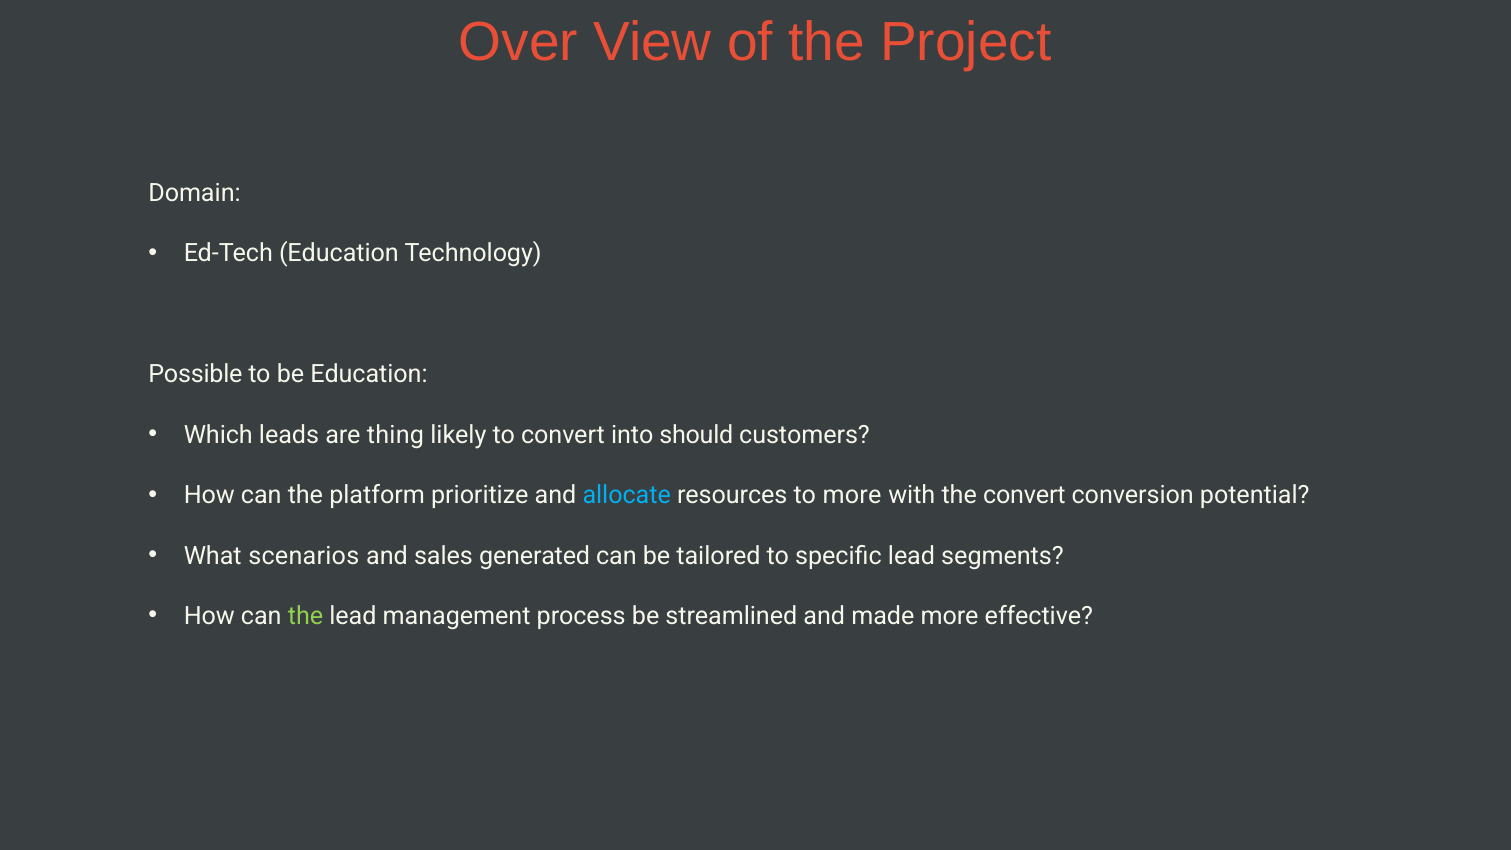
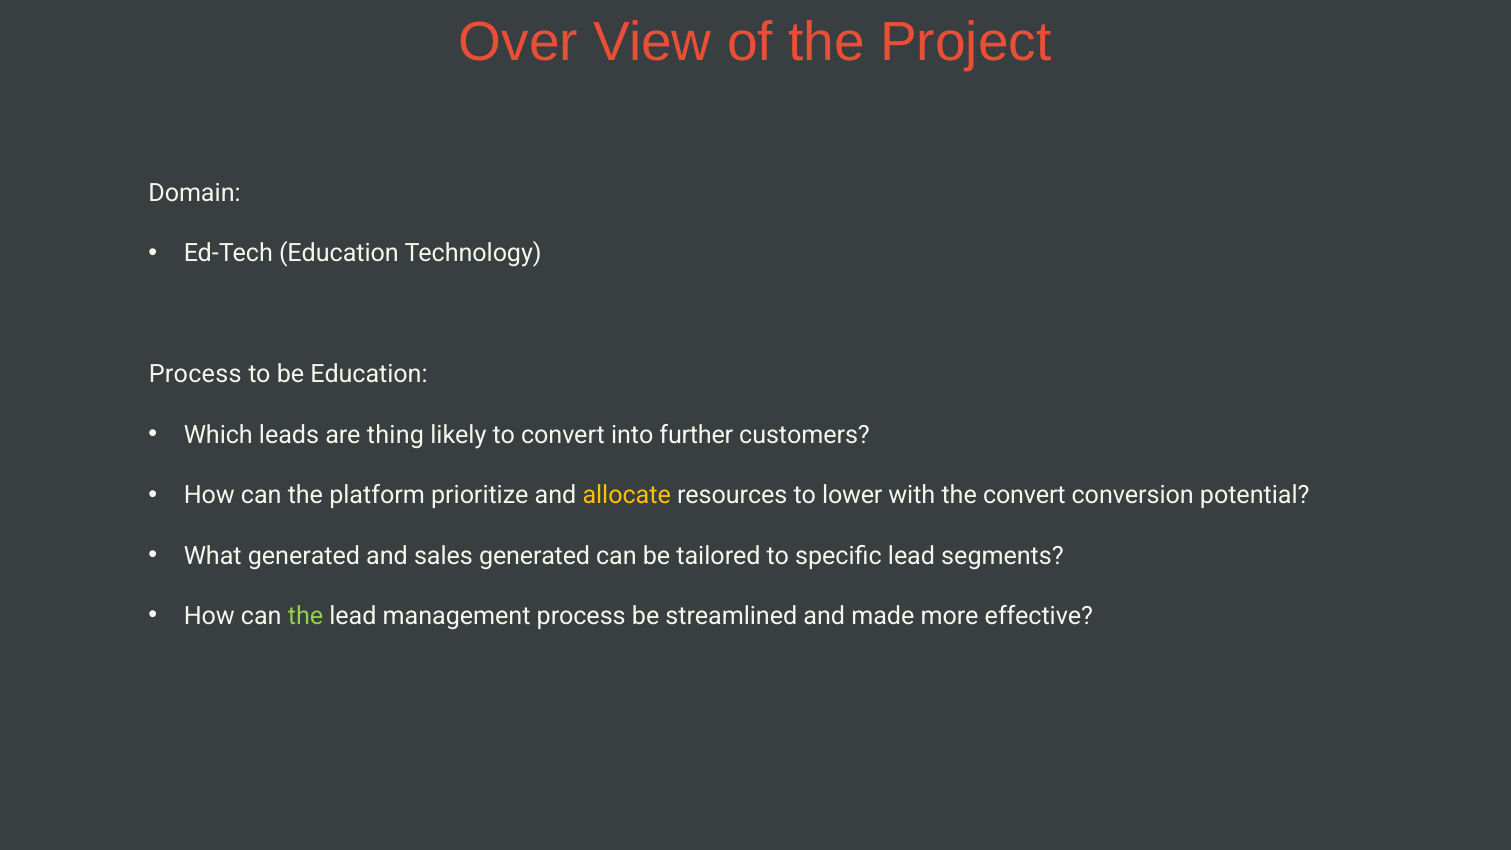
Possible at (195, 374): Possible -> Process
should: should -> further
allocate colour: light blue -> yellow
to more: more -> lower
What scenarios: scenarios -> generated
